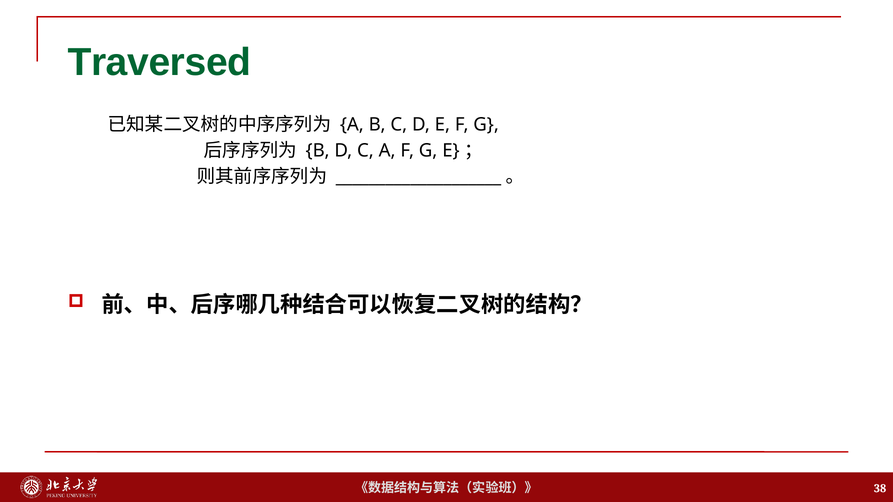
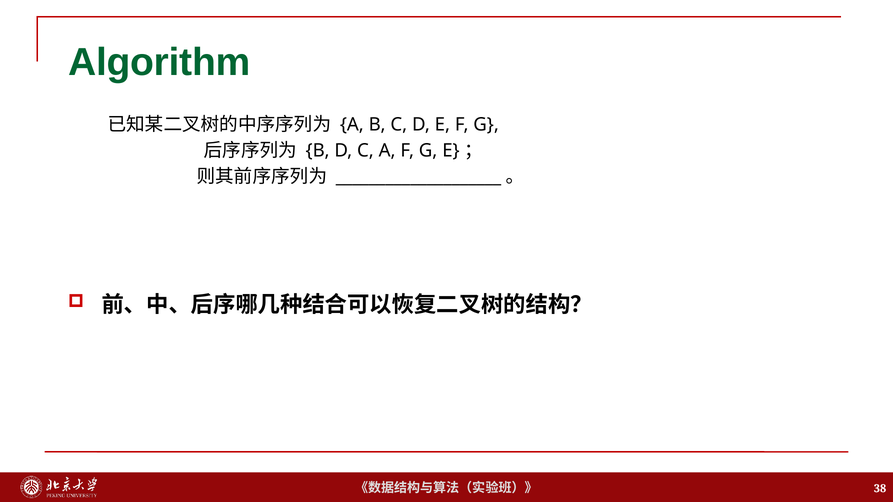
Traversed: Traversed -> Algorithm
